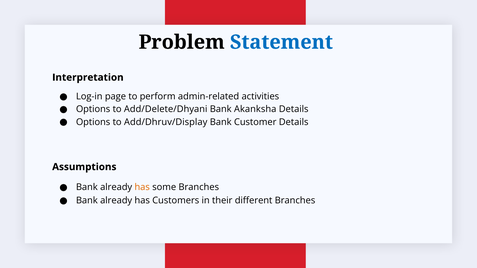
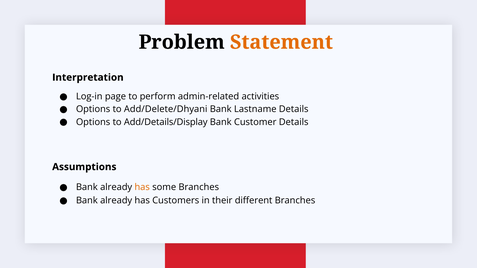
Statement colour: blue -> orange
Akanksha: Akanksha -> Lastname
Add/Dhruv/Display: Add/Dhruv/Display -> Add/Details/Display
